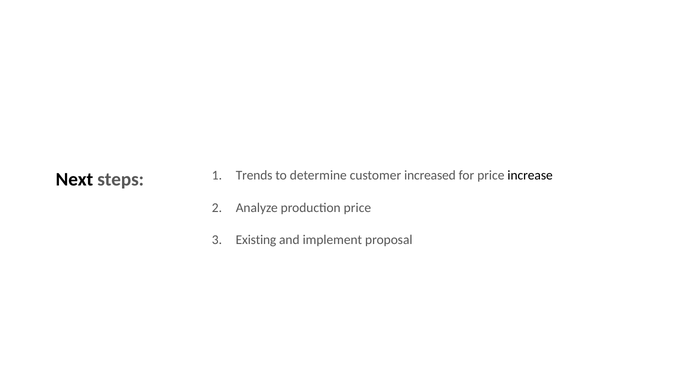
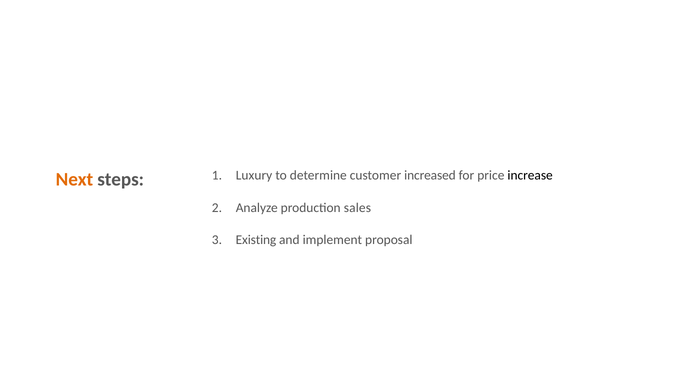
Trends: Trends -> Luxury
Next colour: black -> orange
production price: price -> sales
